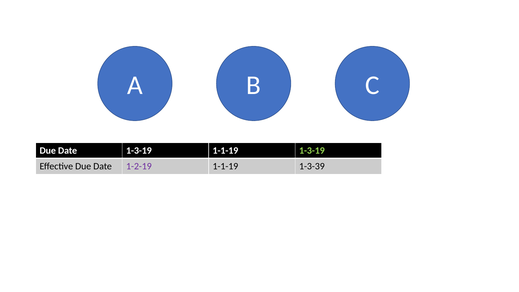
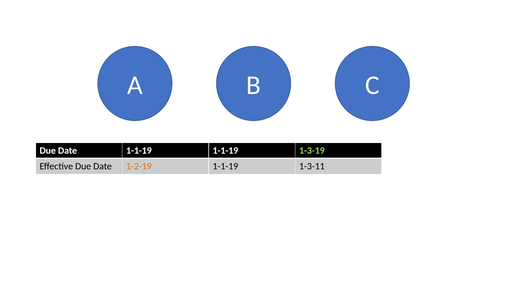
Date 1-3-19: 1-3-19 -> 1-1-19
1-2-19 colour: purple -> orange
1-3-39: 1-3-39 -> 1-3-11
